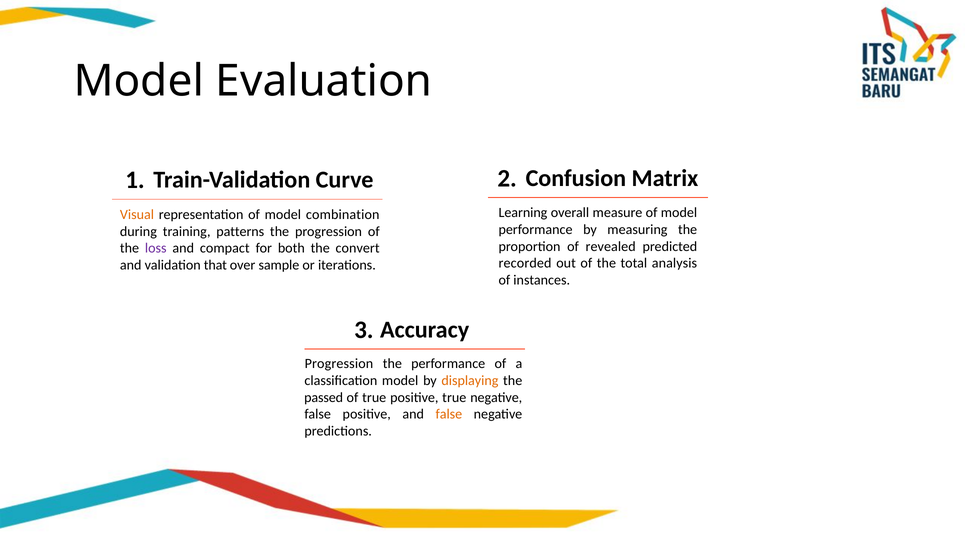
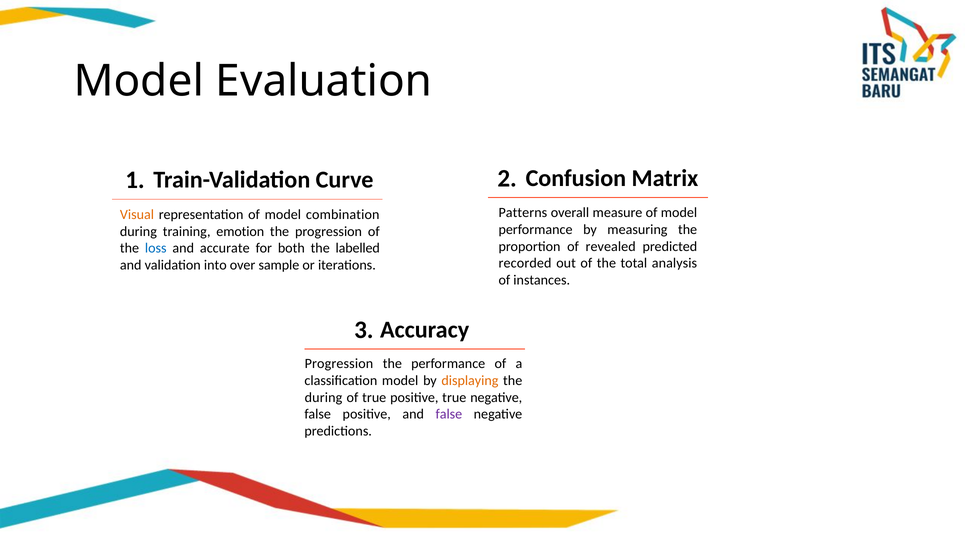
Learning: Learning -> Patterns
patterns: patterns -> emotion
loss colour: purple -> blue
compact: compact -> accurate
convert: convert -> labelled
that: that -> into
passed at (324, 397): passed -> during
false at (449, 414) colour: orange -> purple
